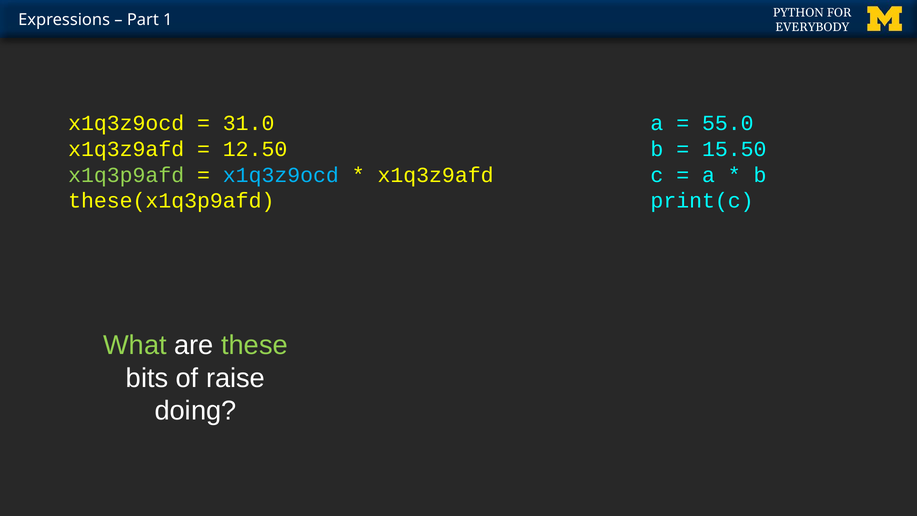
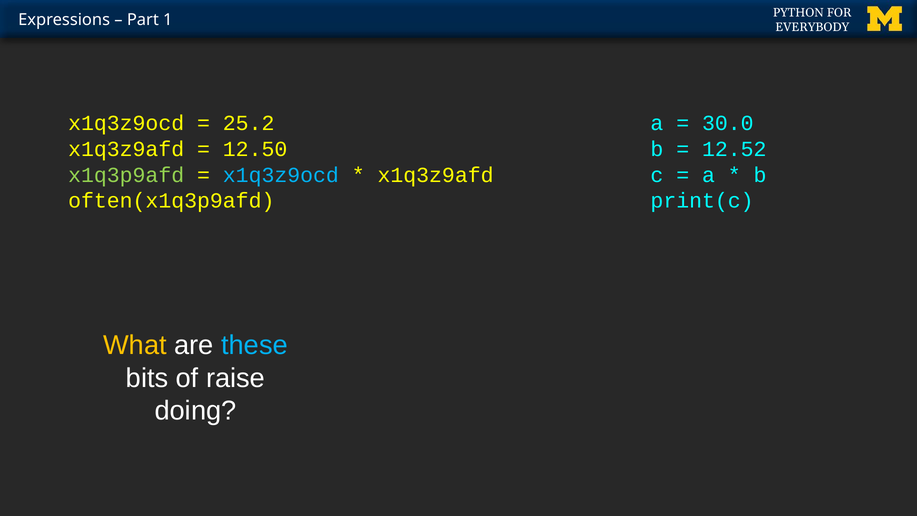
31.0: 31.0 -> 25.2
55.0: 55.0 -> 30.0
15.50: 15.50 -> 12.52
these(x1q3p9afd: these(x1q3p9afd -> often(x1q3p9afd
What colour: light green -> yellow
these colour: light green -> light blue
